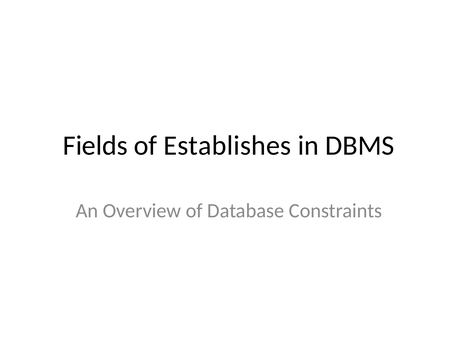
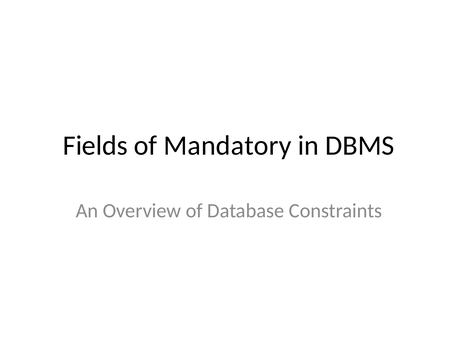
Establishes: Establishes -> Mandatory
